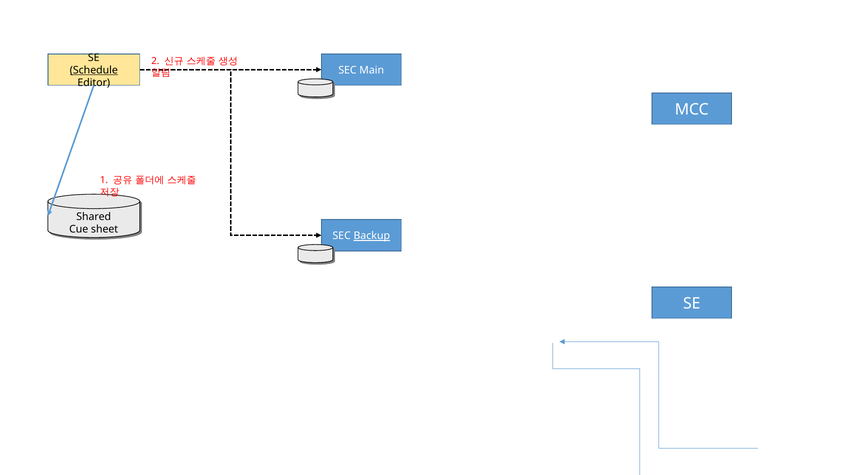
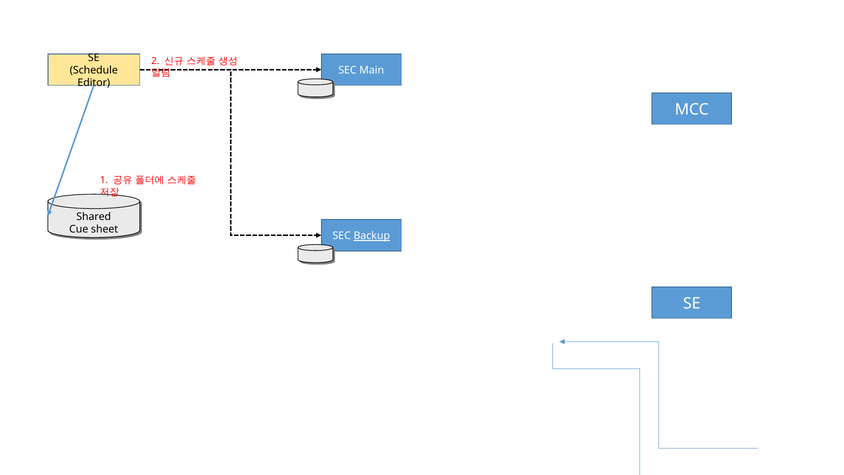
Schedule underline: present -> none
